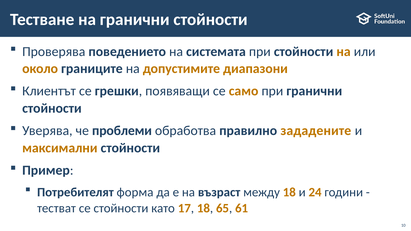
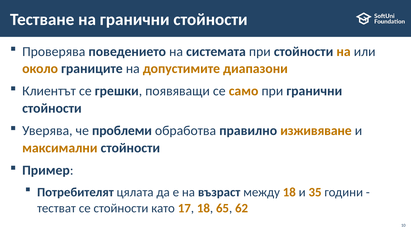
зададените: зададените -> изживяване
форма: форма -> цялата
24: 24 -> 35
61: 61 -> 62
